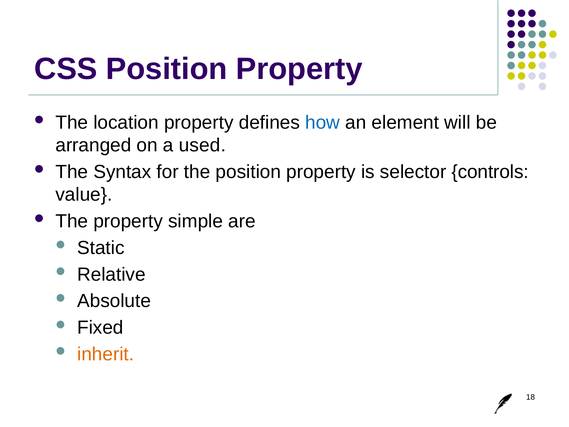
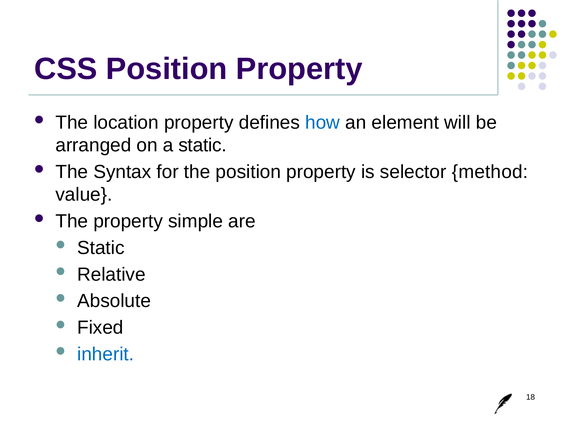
a used: used -> static
controls: controls -> method
inherit colour: orange -> blue
